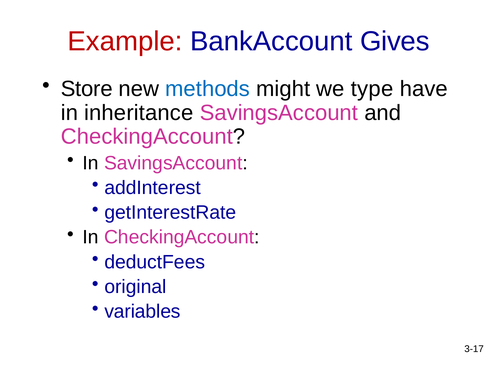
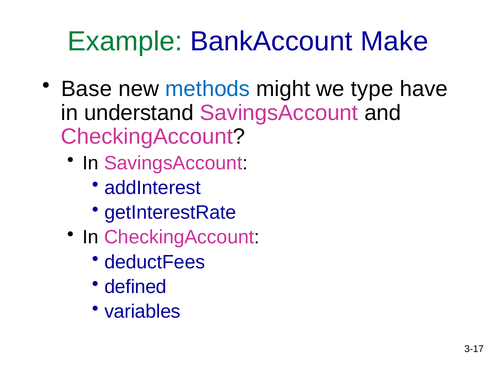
Example colour: red -> green
Gives: Gives -> Make
Store: Store -> Base
inheritance: inheritance -> understand
original: original -> defined
